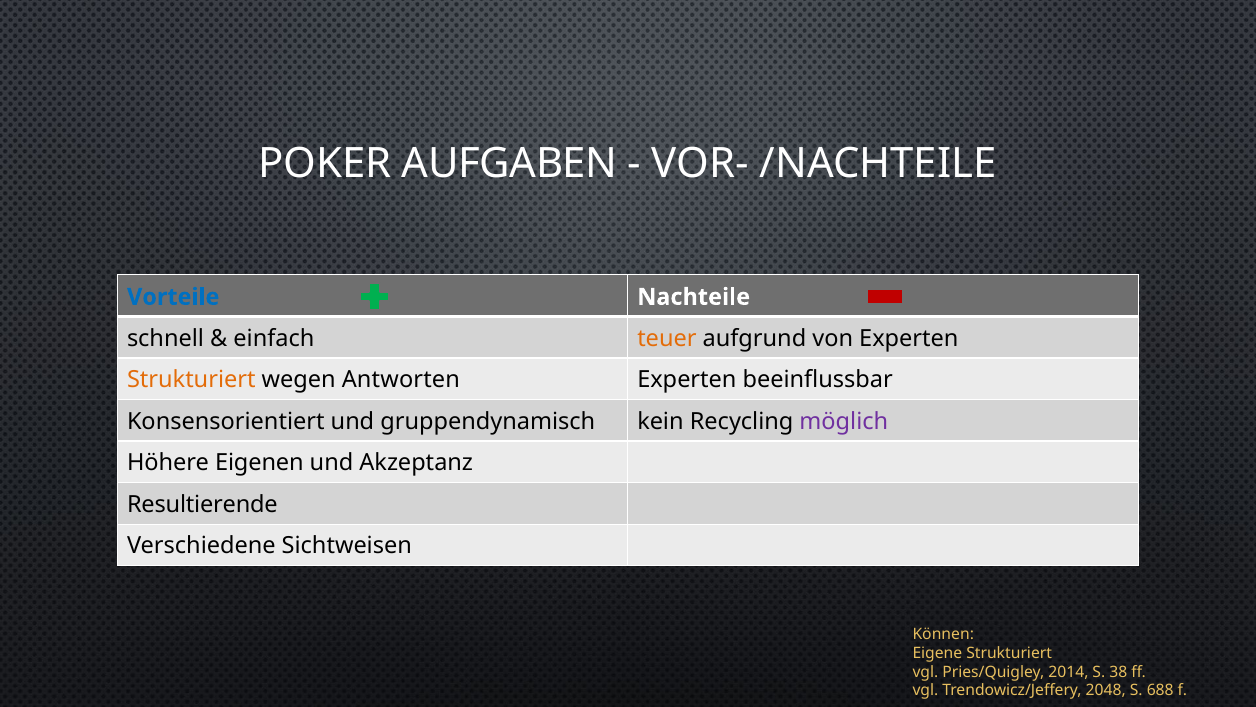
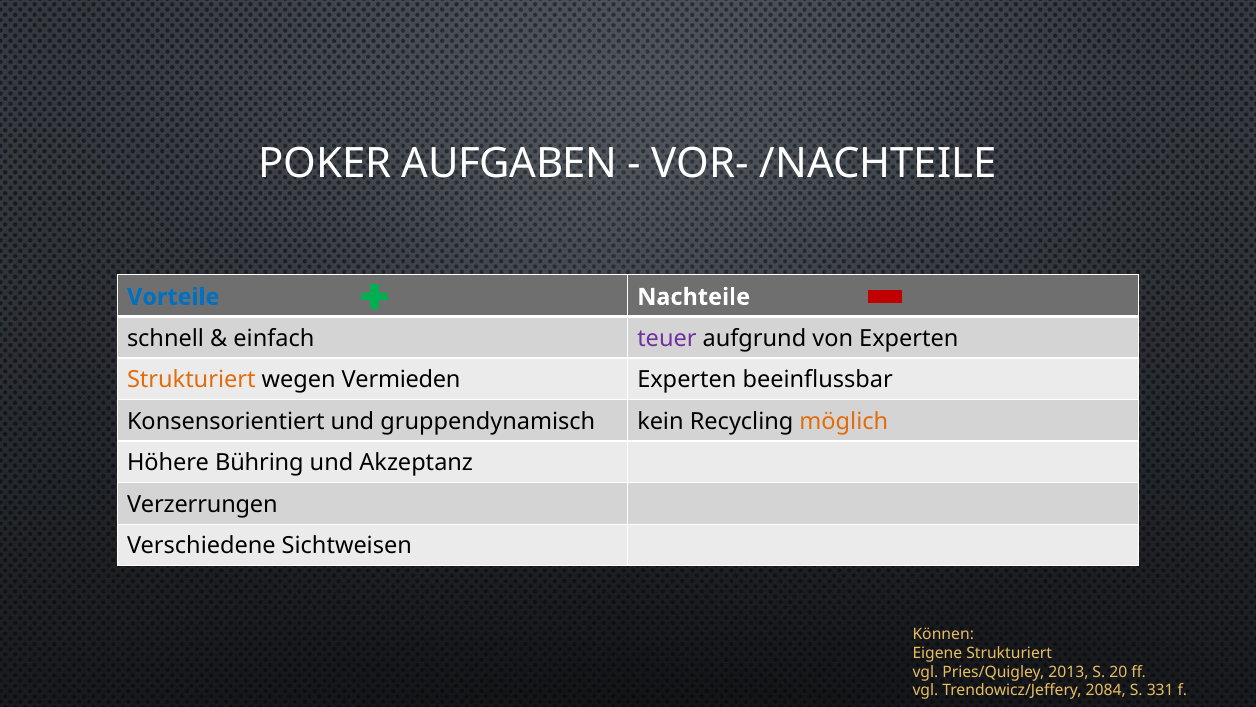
teuer colour: orange -> purple
Antworten: Antworten -> Vermieden
möglich colour: purple -> orange
Eigenen: Eigenen -> Bühring
Resultierende: Resultierende -> Verzerrungen
2014: 2014 -> 2013
38: 38 -> 20
2048: 2048 -> 2084
688: 688 -> 331
